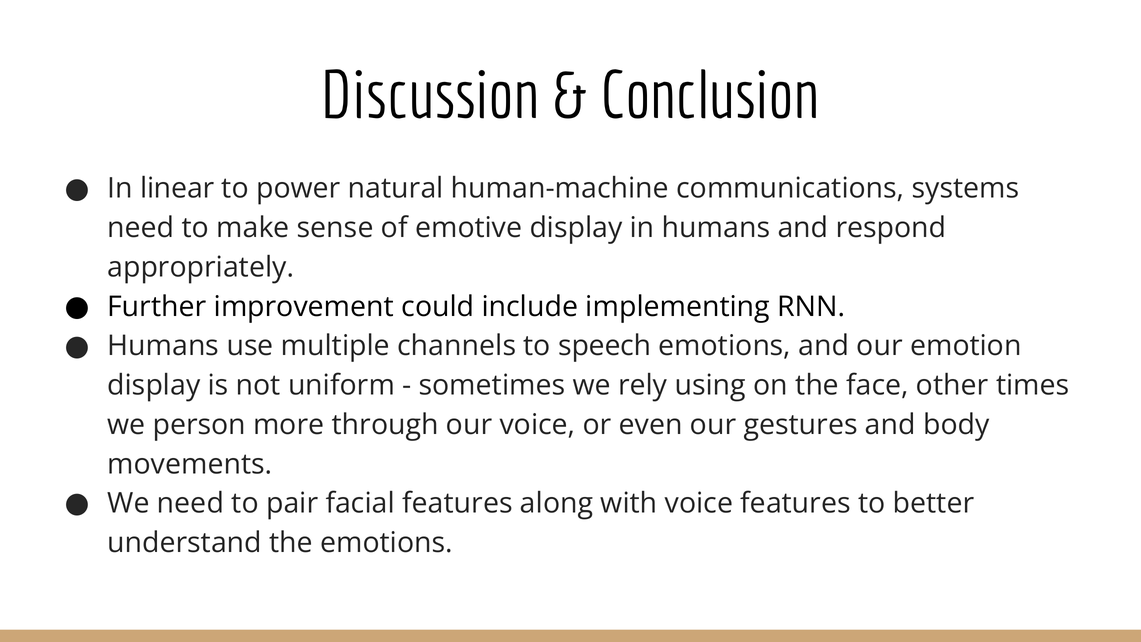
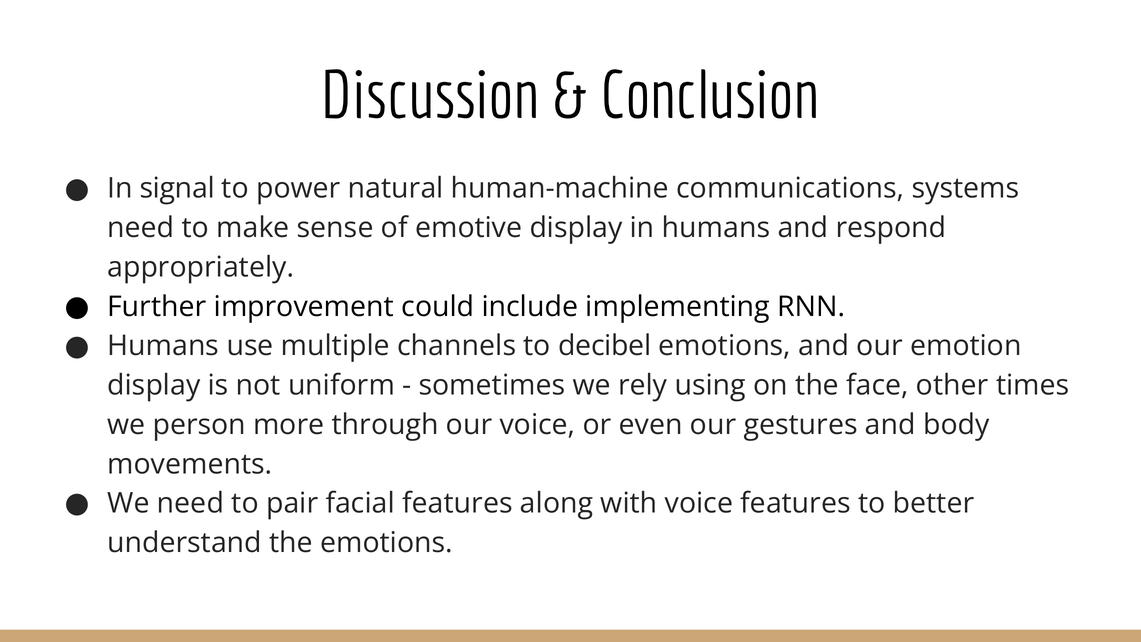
linear: linear -> signal
speech: speech -> decibel
